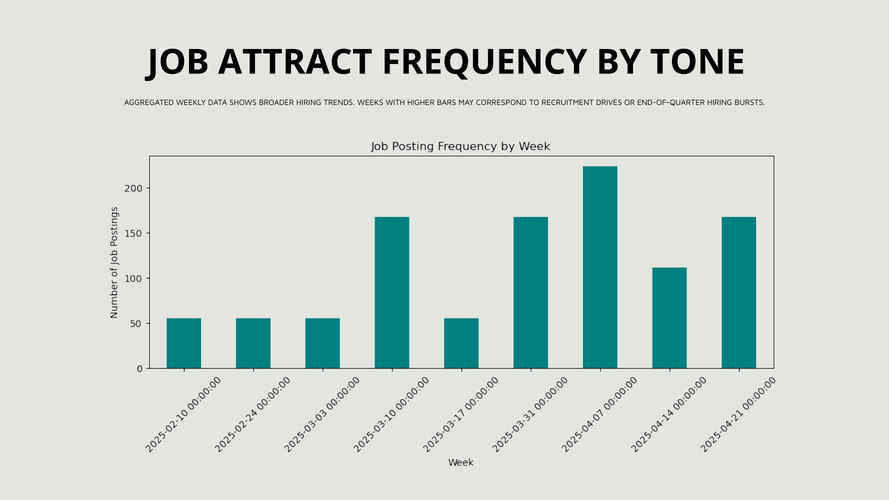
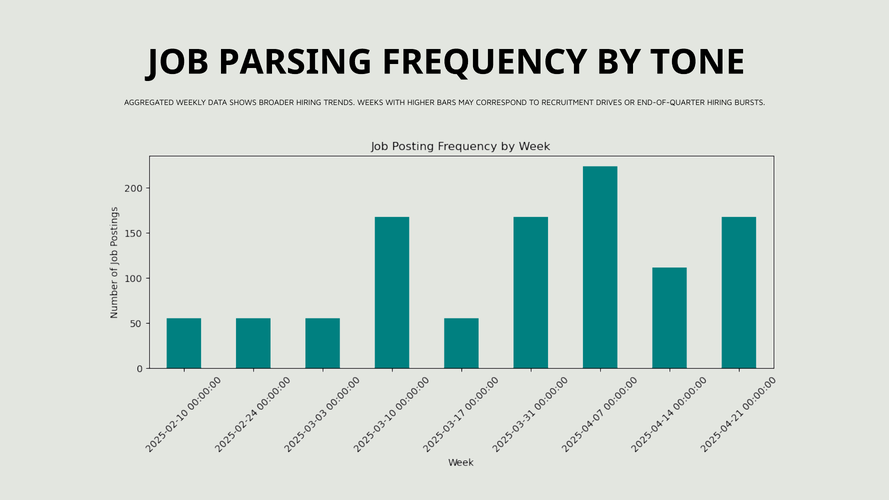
ATTRACT: ATTRACT -> PARSING
